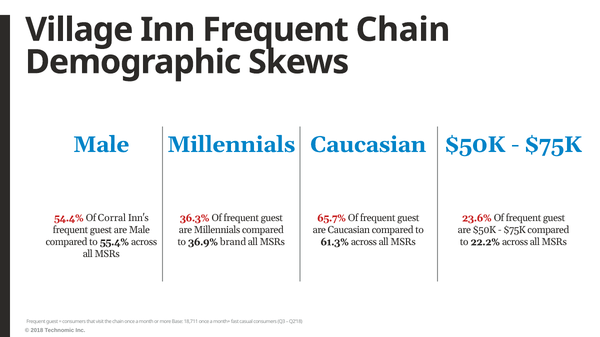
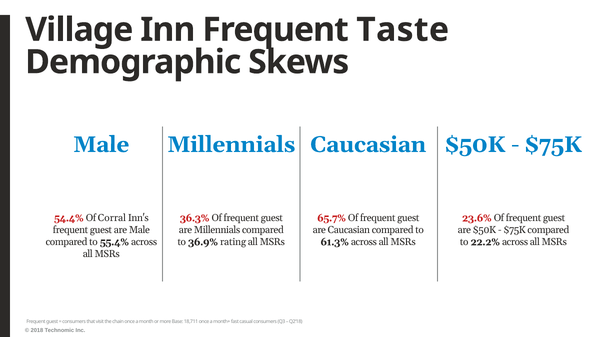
Frequent Chain: Chain -> Taste
brand: brand -> rating
